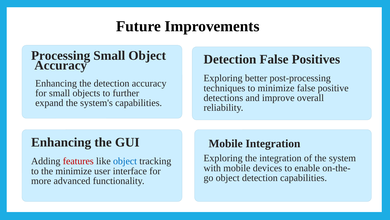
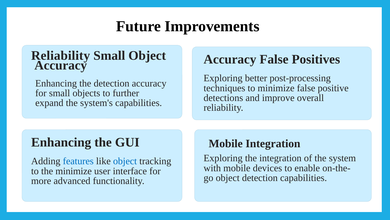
Processing at (61, 55): Processing -> Reliability
Detection at (230, 59): Detection -> Accuracy
features colour: red -> blue
